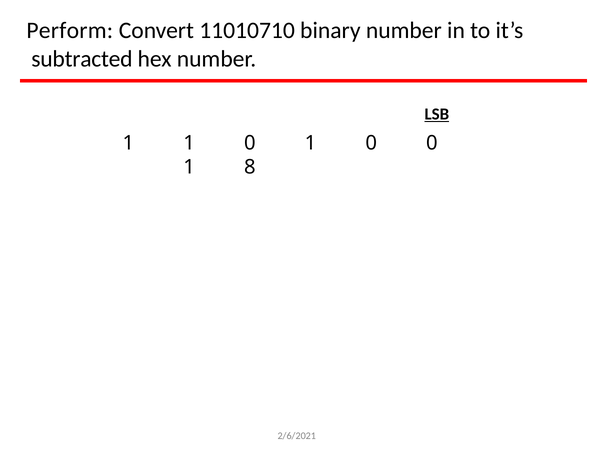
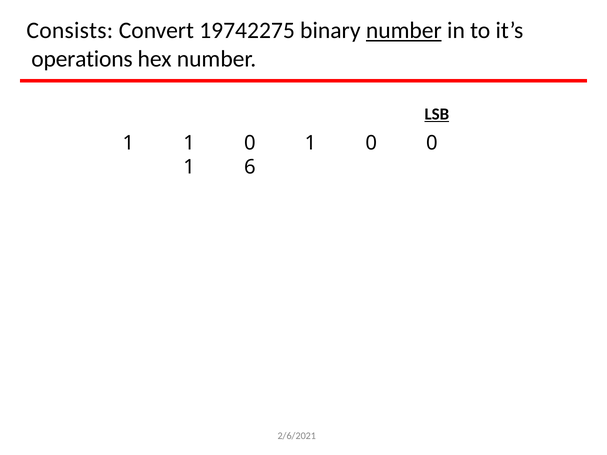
Perform: Perform -> Consists
11010710: 11010710 -> 19742275
number at (404, 30) underline: none -> present
subtracted: subtracted -> operations
8: 8 -> 6
